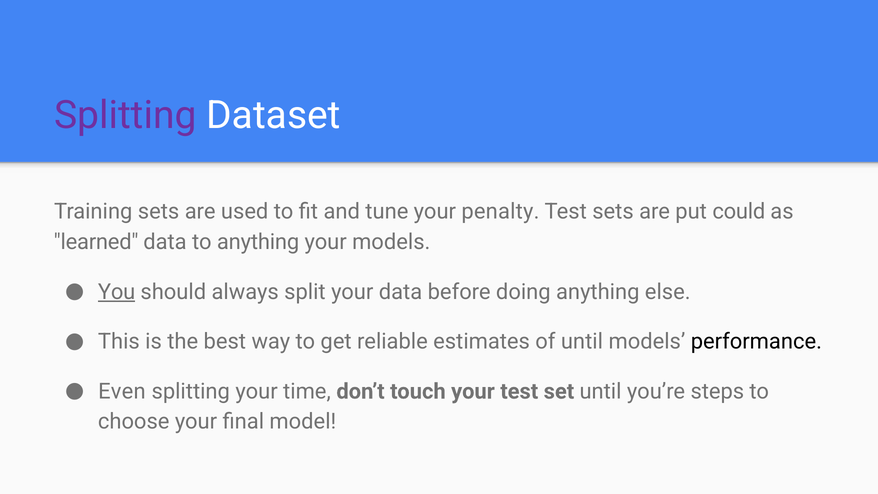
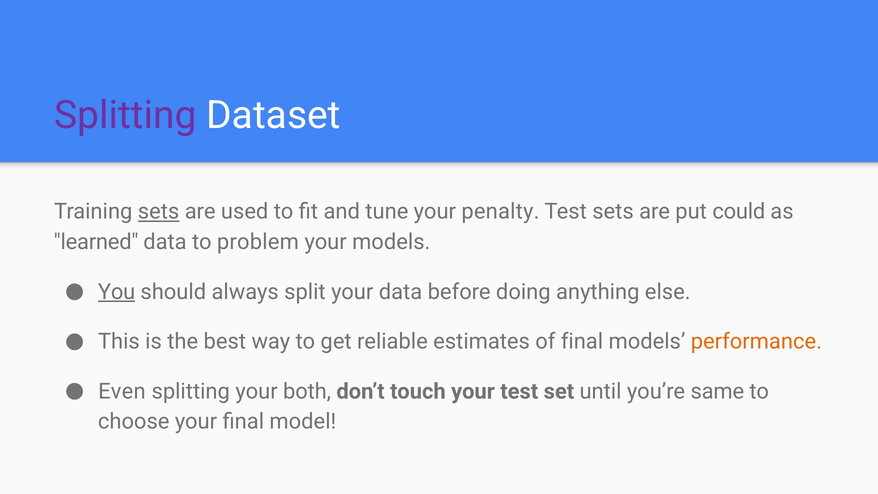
sets at (159, 212) underline: none -> present
to anything: anything -> problem
of until: until -> final
performance colour: black -> orange
time: time -> both
steps: steps -> same
